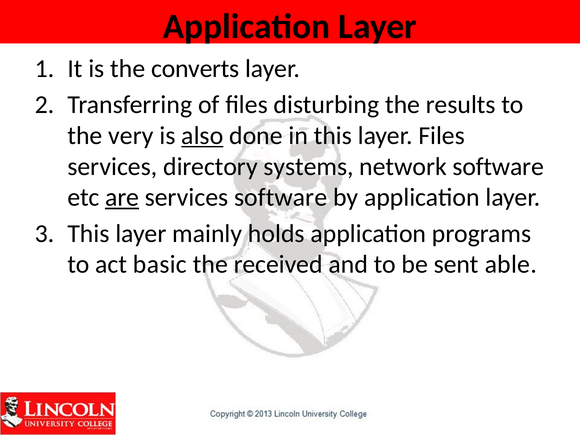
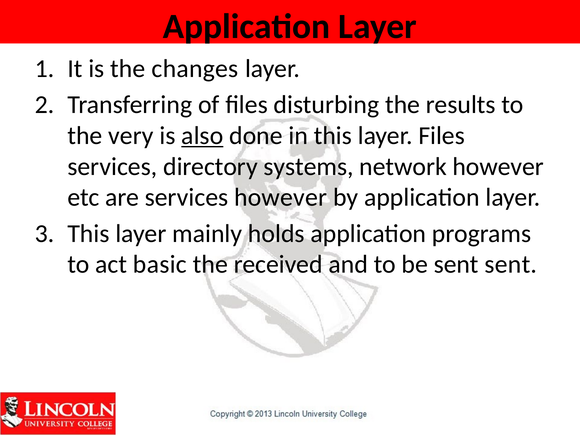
converts: converts -> changes
network software: software -> however
are underline: present -> none
services software: software -> however
sent able: able -> sent
